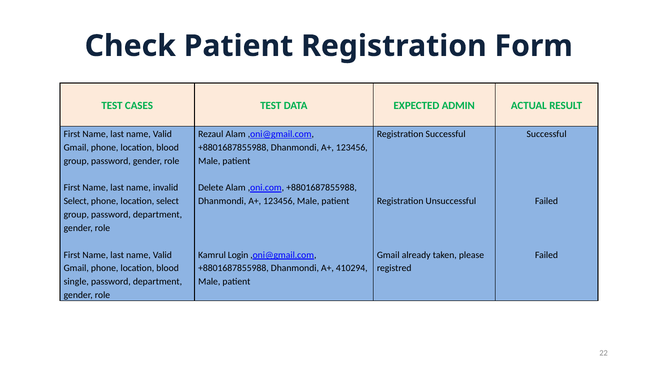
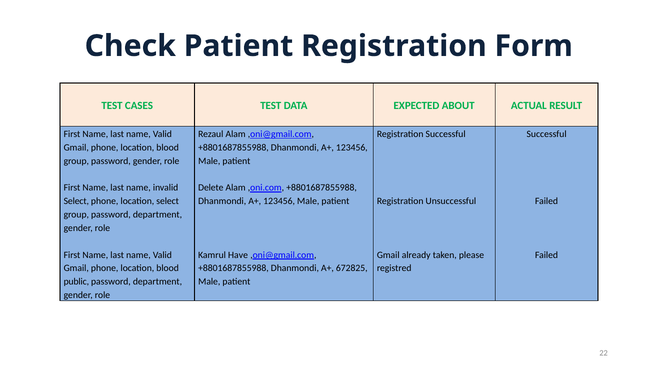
ADMIN: ADMIN -> ABOUT
Login: Login -> Have
410294: 410294 -> 672825
single: single -> public
